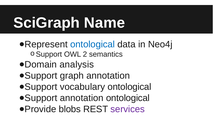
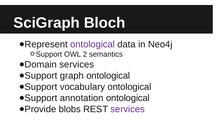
Name: Name -> Bloch
ontological at (93, 44) colour: blue -> purple
analysis at (77, 64): analysis -> services
graph annotation: annotation -> ontological
